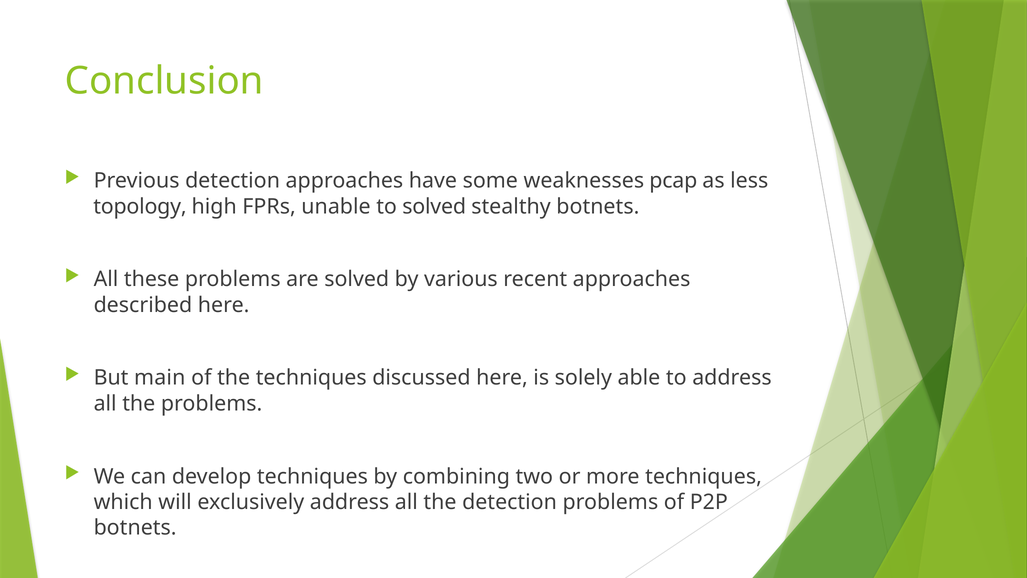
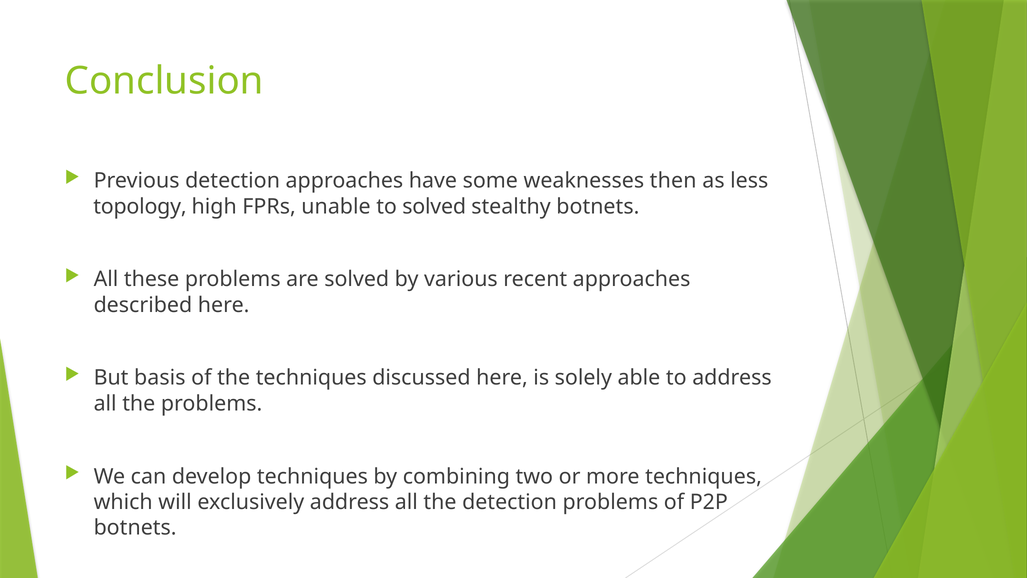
pcap: pcap -> then
main: main -> basis
